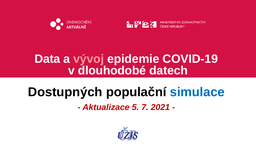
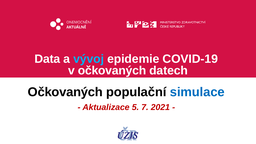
vývoj colour: pink -> light blue
v dlouhodobé: dlouhodobé -> očkovaných
Dostupných at (65, 92): Dostupných -> Očkovaných
